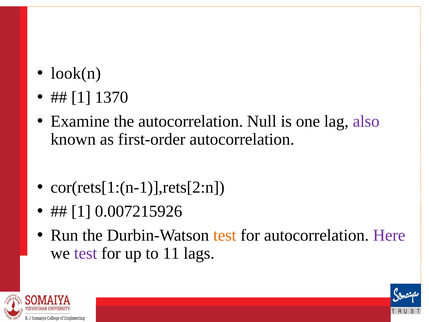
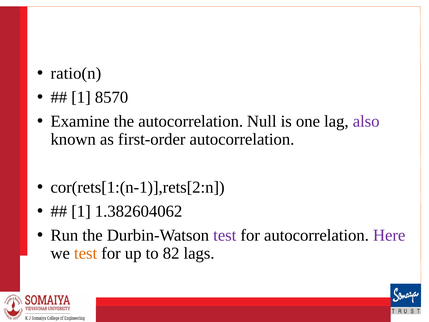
look(n: look(n -> ratio(n
1370: 1370 -> 8570
0.007215926: 0.007215926 -> 1.382604062
test at (225, 235) colour: orange -> purple
test at (86, 253) colour: purple -> orange
11: 11 -> 82
